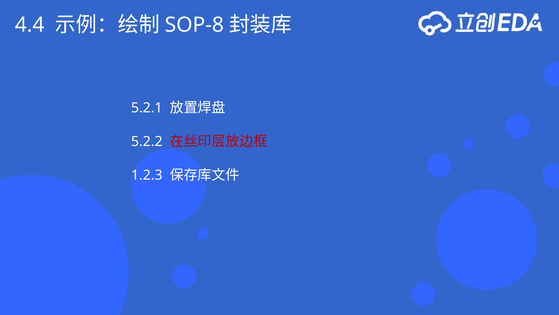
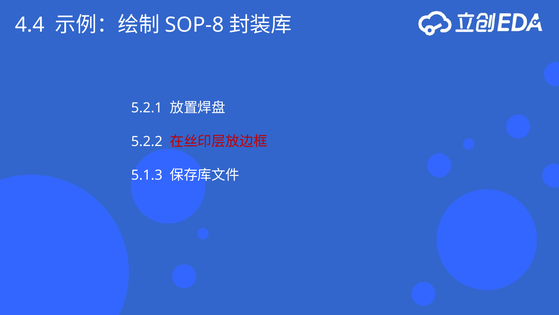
1.2.3: 1.2.3 -> 5.1.3
